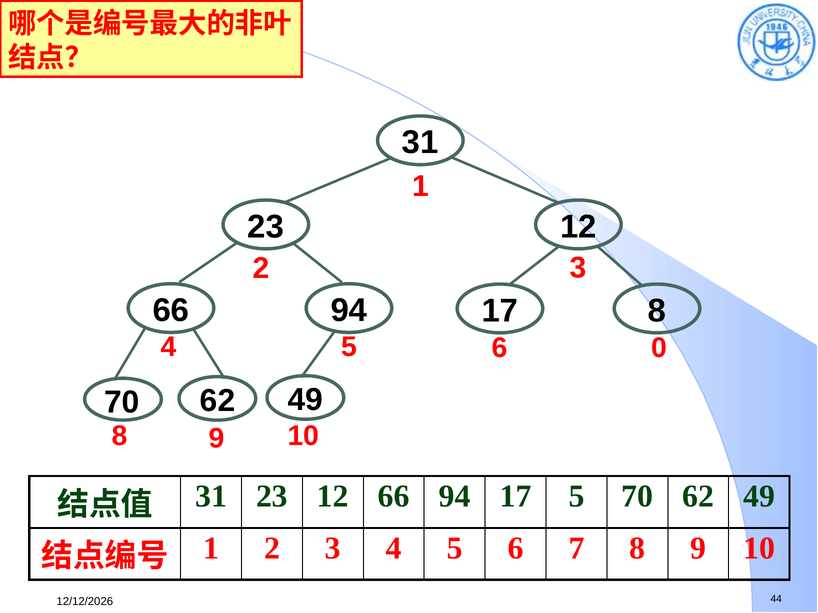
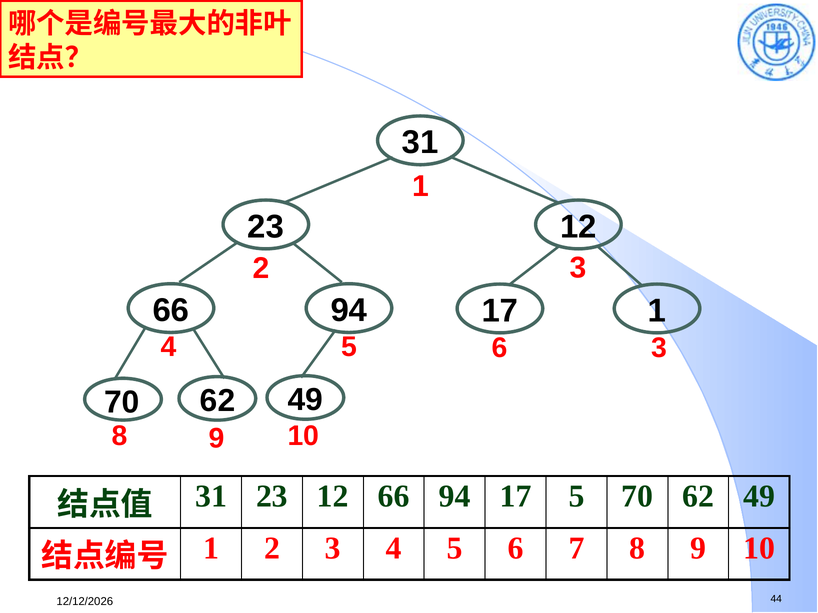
17 8: 8 -> 1
6 0: 0 -> 3
